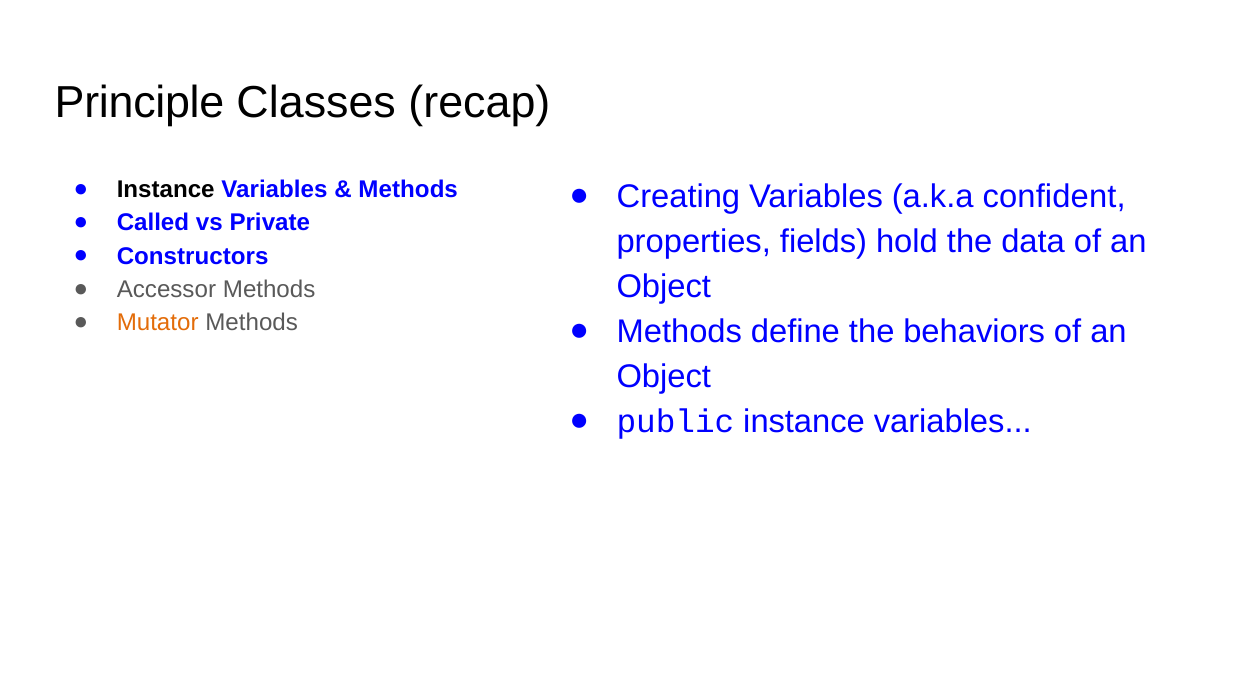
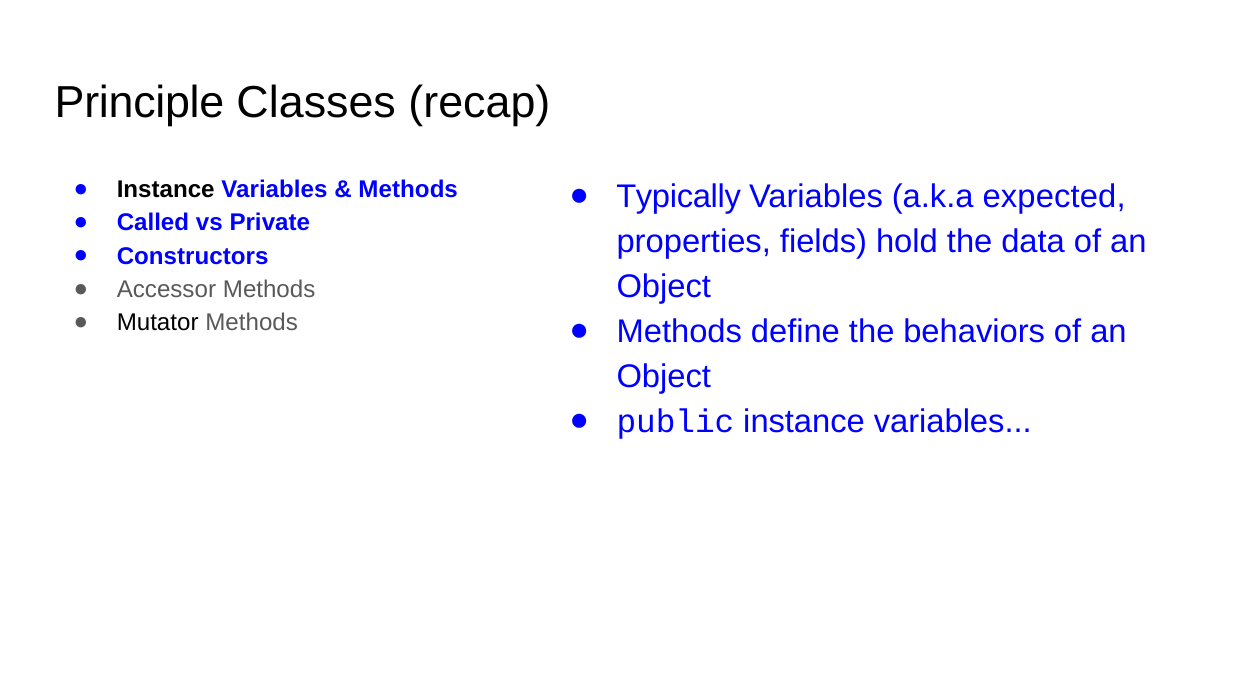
Creating: Creating -> Typically
confident: confident -> expected
Mutator colour: orange -> black
